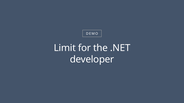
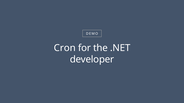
Limit: Limit -> Cron
